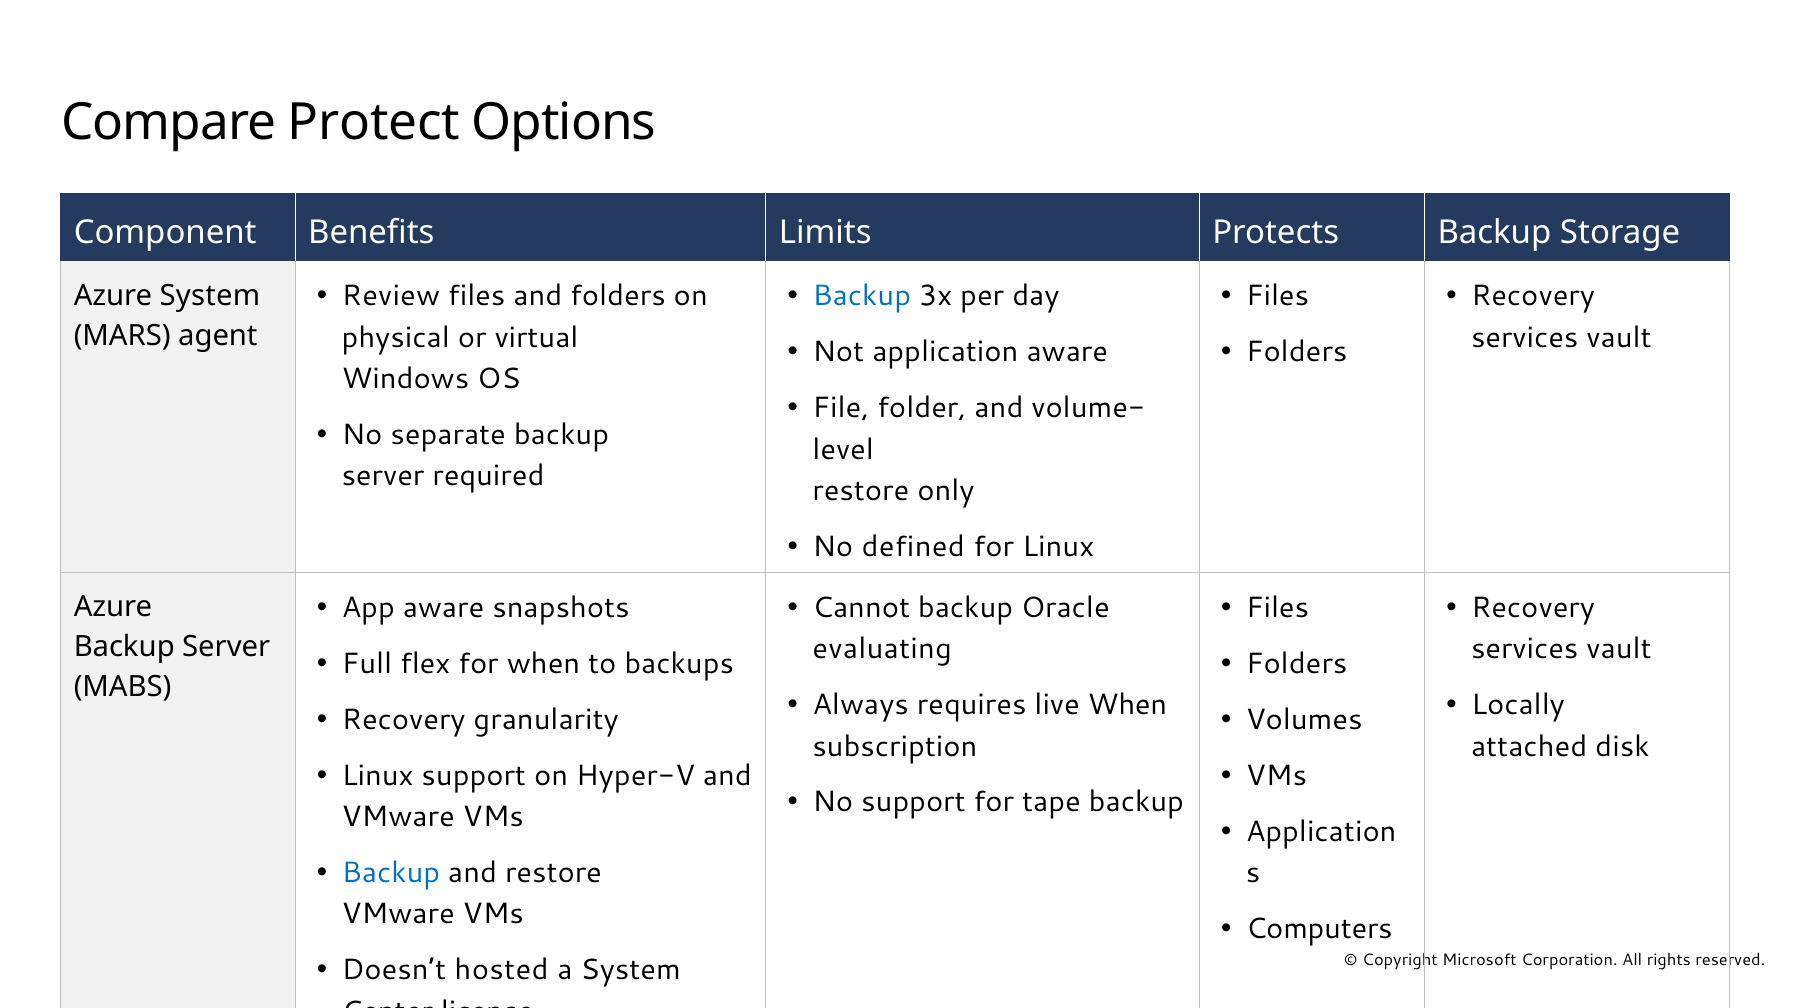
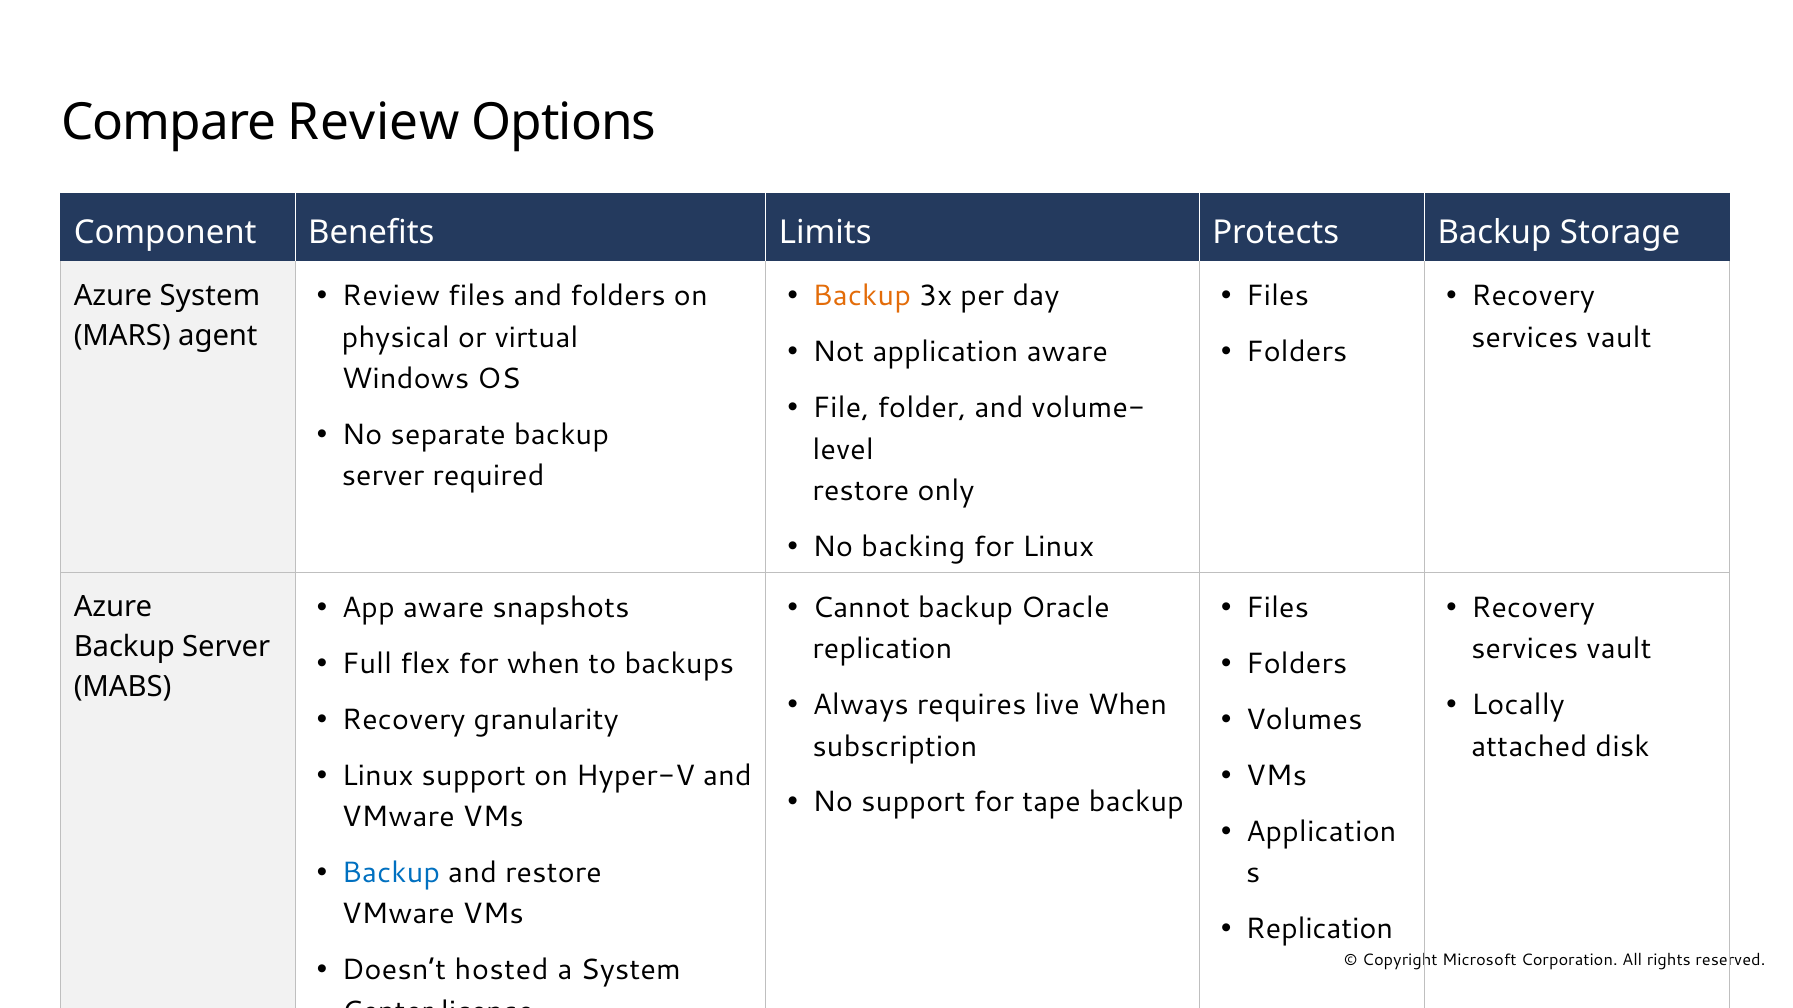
Compare Protect: Protect -> Review
Backup at (862, 296) colour: blue -> orange
defined: defined -> backing
evaluating at (882, 649): evaluating -> replication
Computers at (1319, 929): Computers -> Replication
